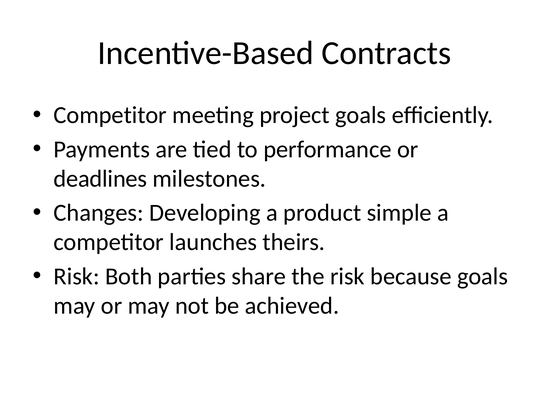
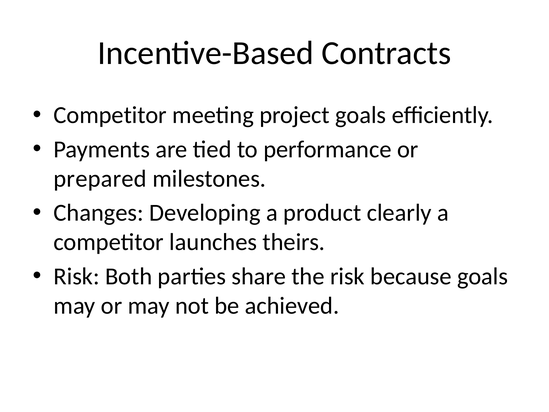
deadlines: deadlines -> prepared
simple: simple -> clearly
